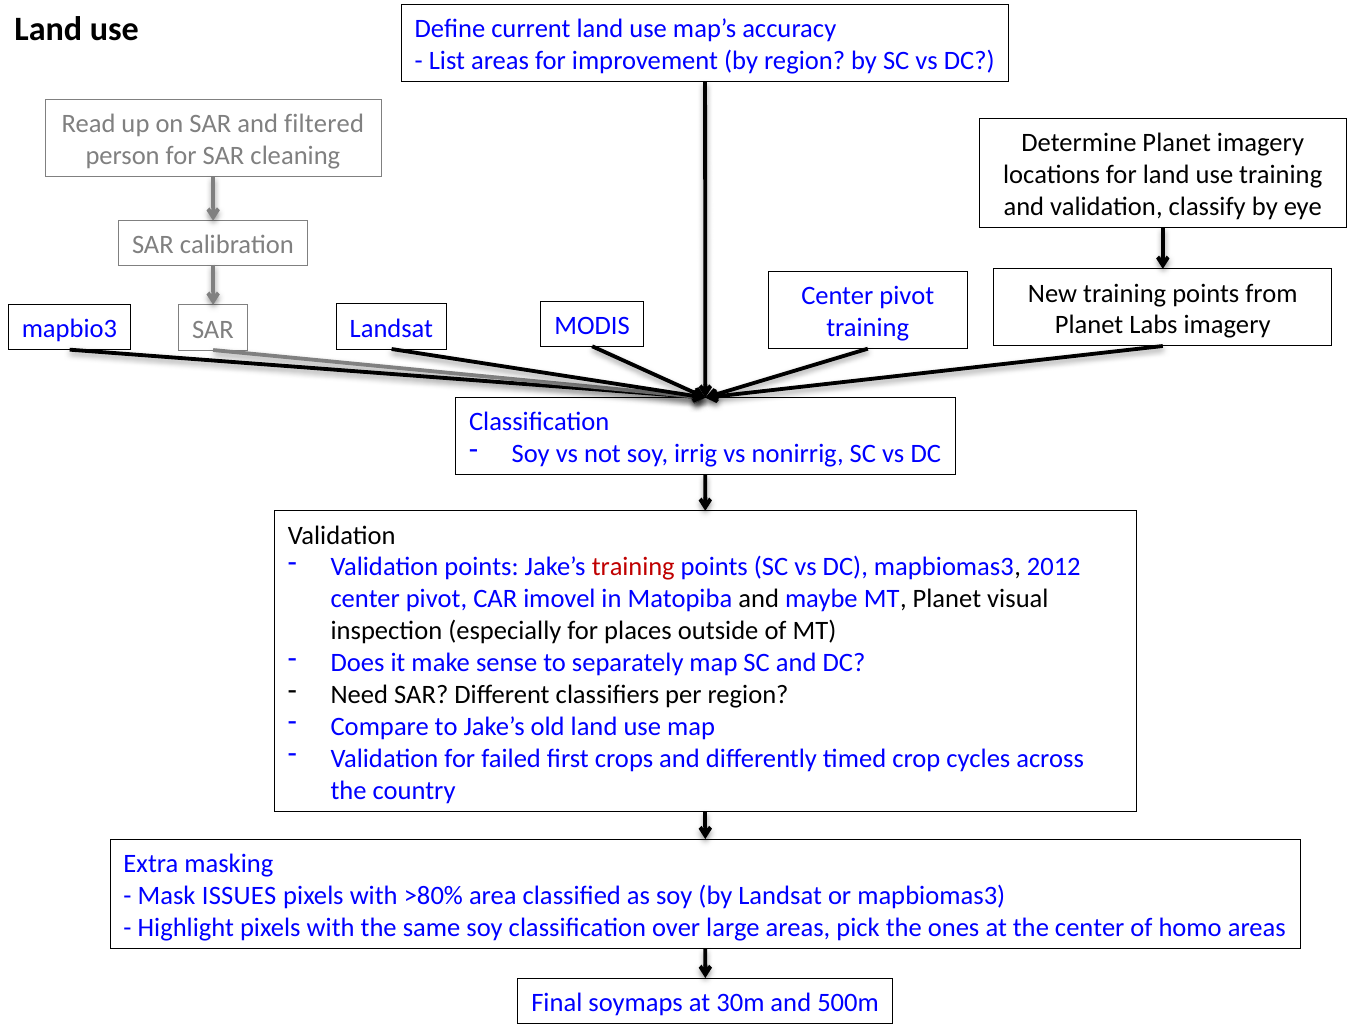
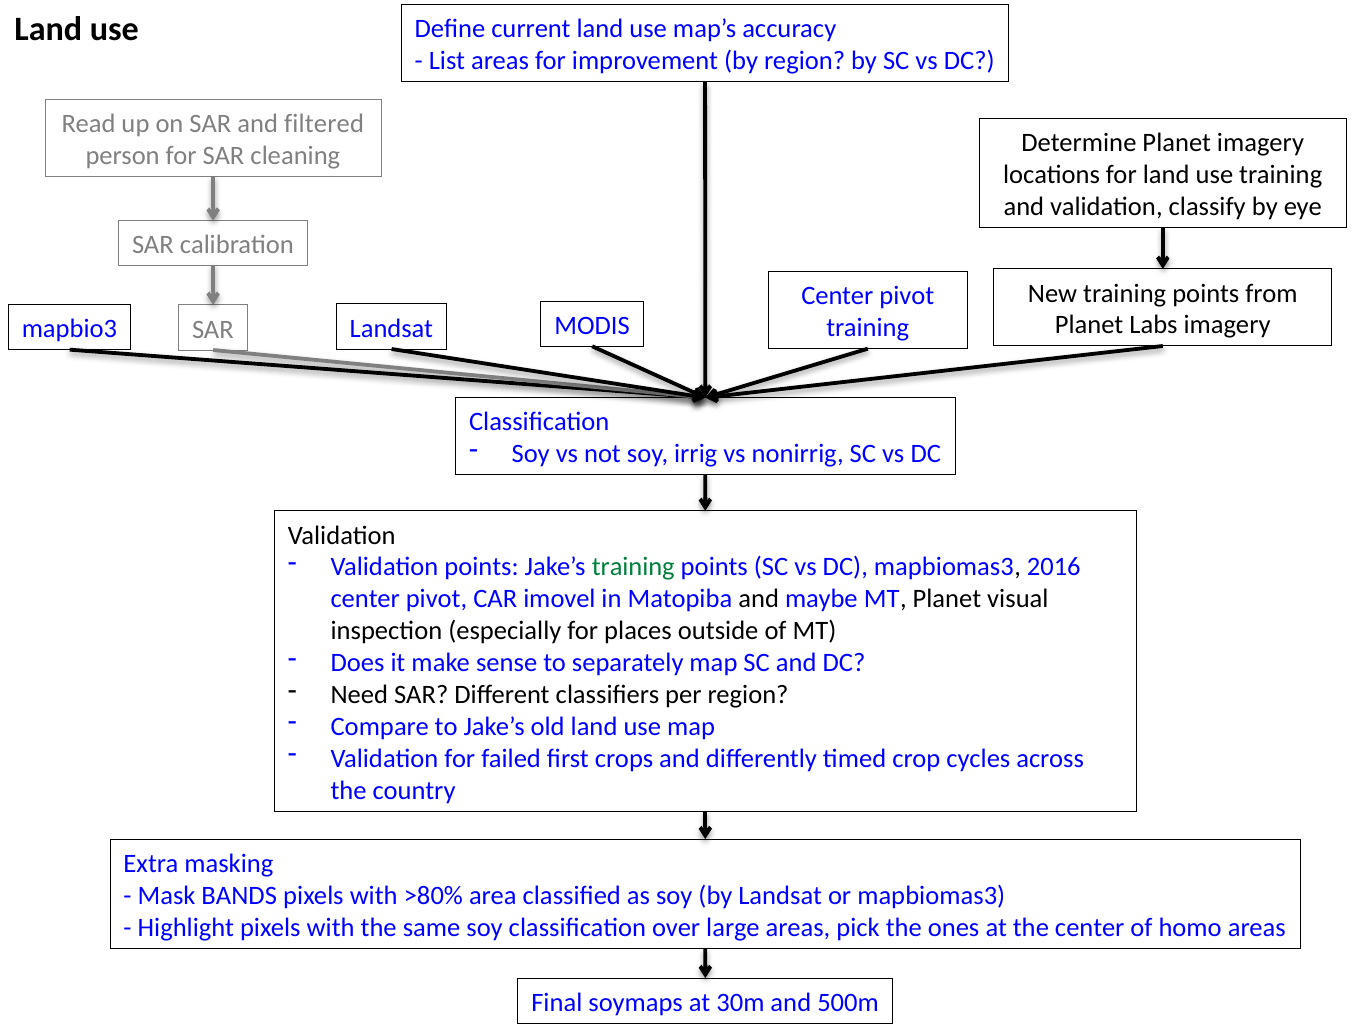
training at (633, 567) colour: red -> green
2012: 2012 -> 2016
ISSUES: ISSUES -> BANDS
